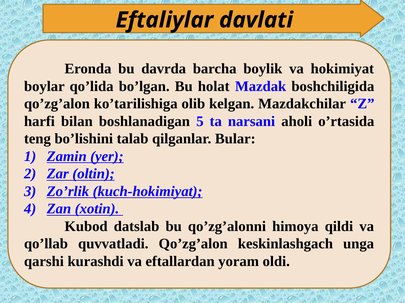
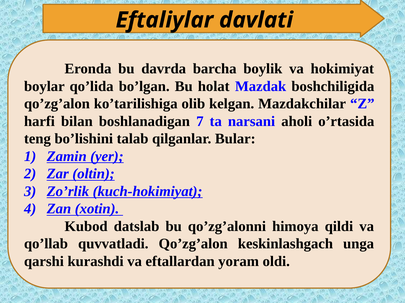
5: 5 -> 7
